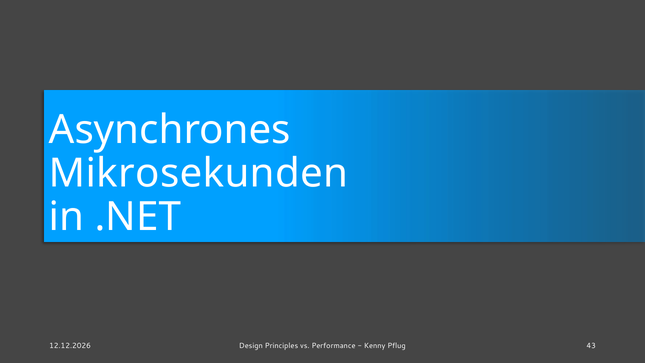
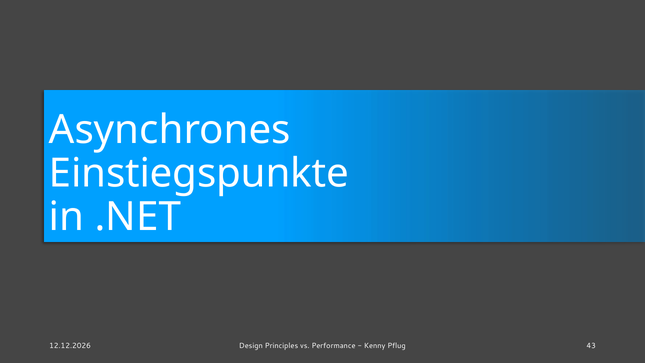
Mikrosekunden: Mikrosekunden -> Einstiegspunkte
